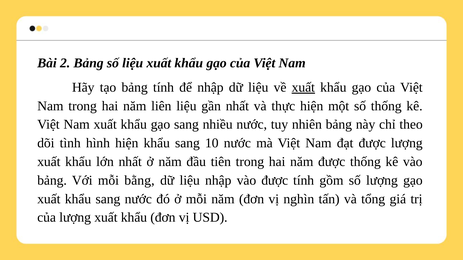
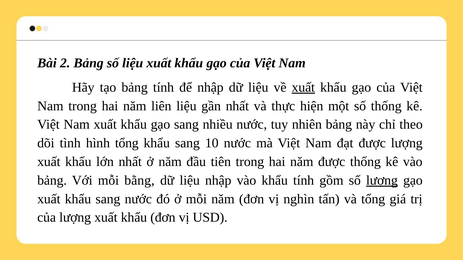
hình hiện: hiện -> tổng
vào được: được -> khẩu
lượng at (382, 181) underline: none -> present
